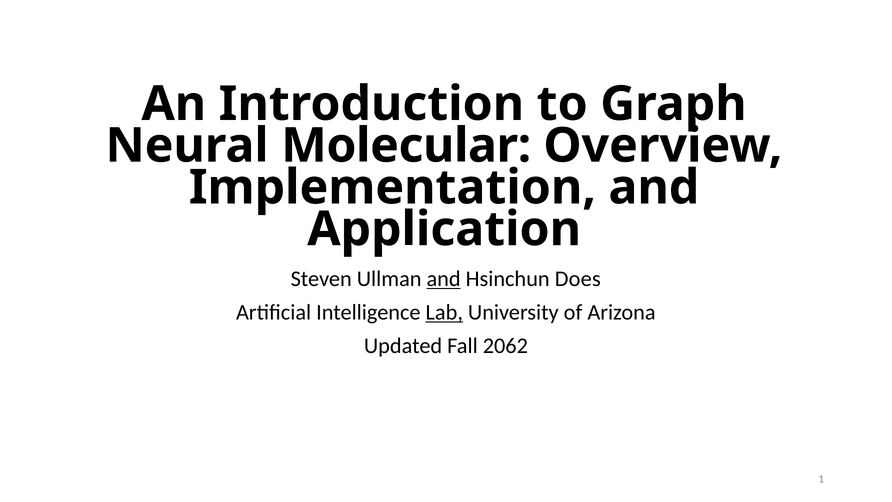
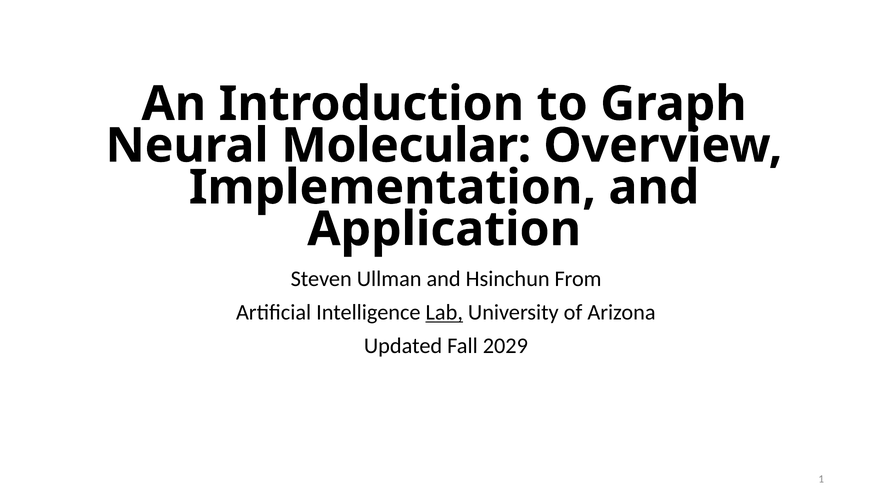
and at (444, 279) underline: present -> none
Does: Does -> From
2062: 2062 -> 2029
